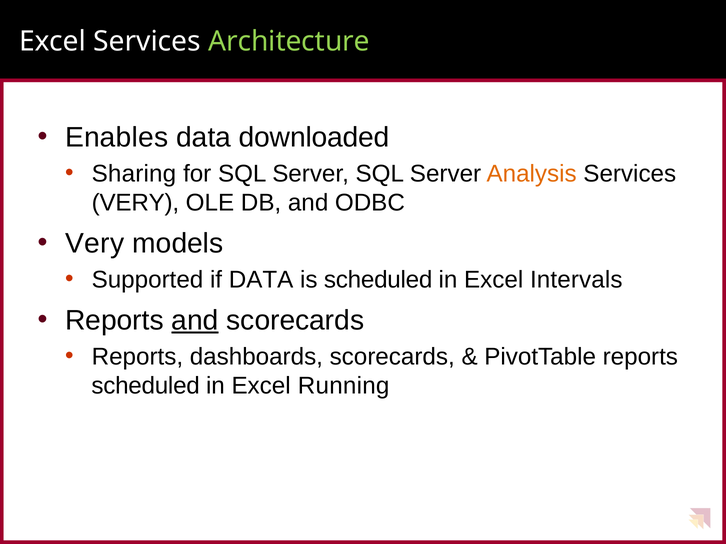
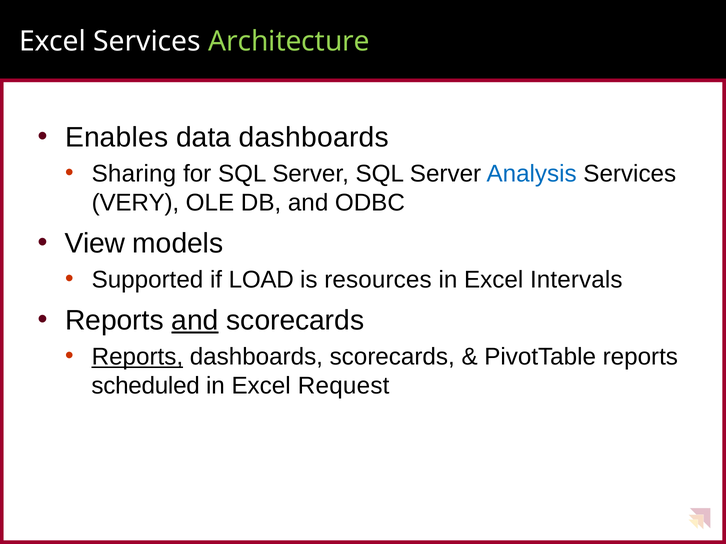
data downloaded: downloaded -> dashboards
Analysis colour: orange -> blue
Very at (95, 244): Very -> View
if DATA: DATA -> LOAD
is scheduled: scheduled -> resources
Reports at (137, 357) underline: none -> present
Running: Running -> Request
